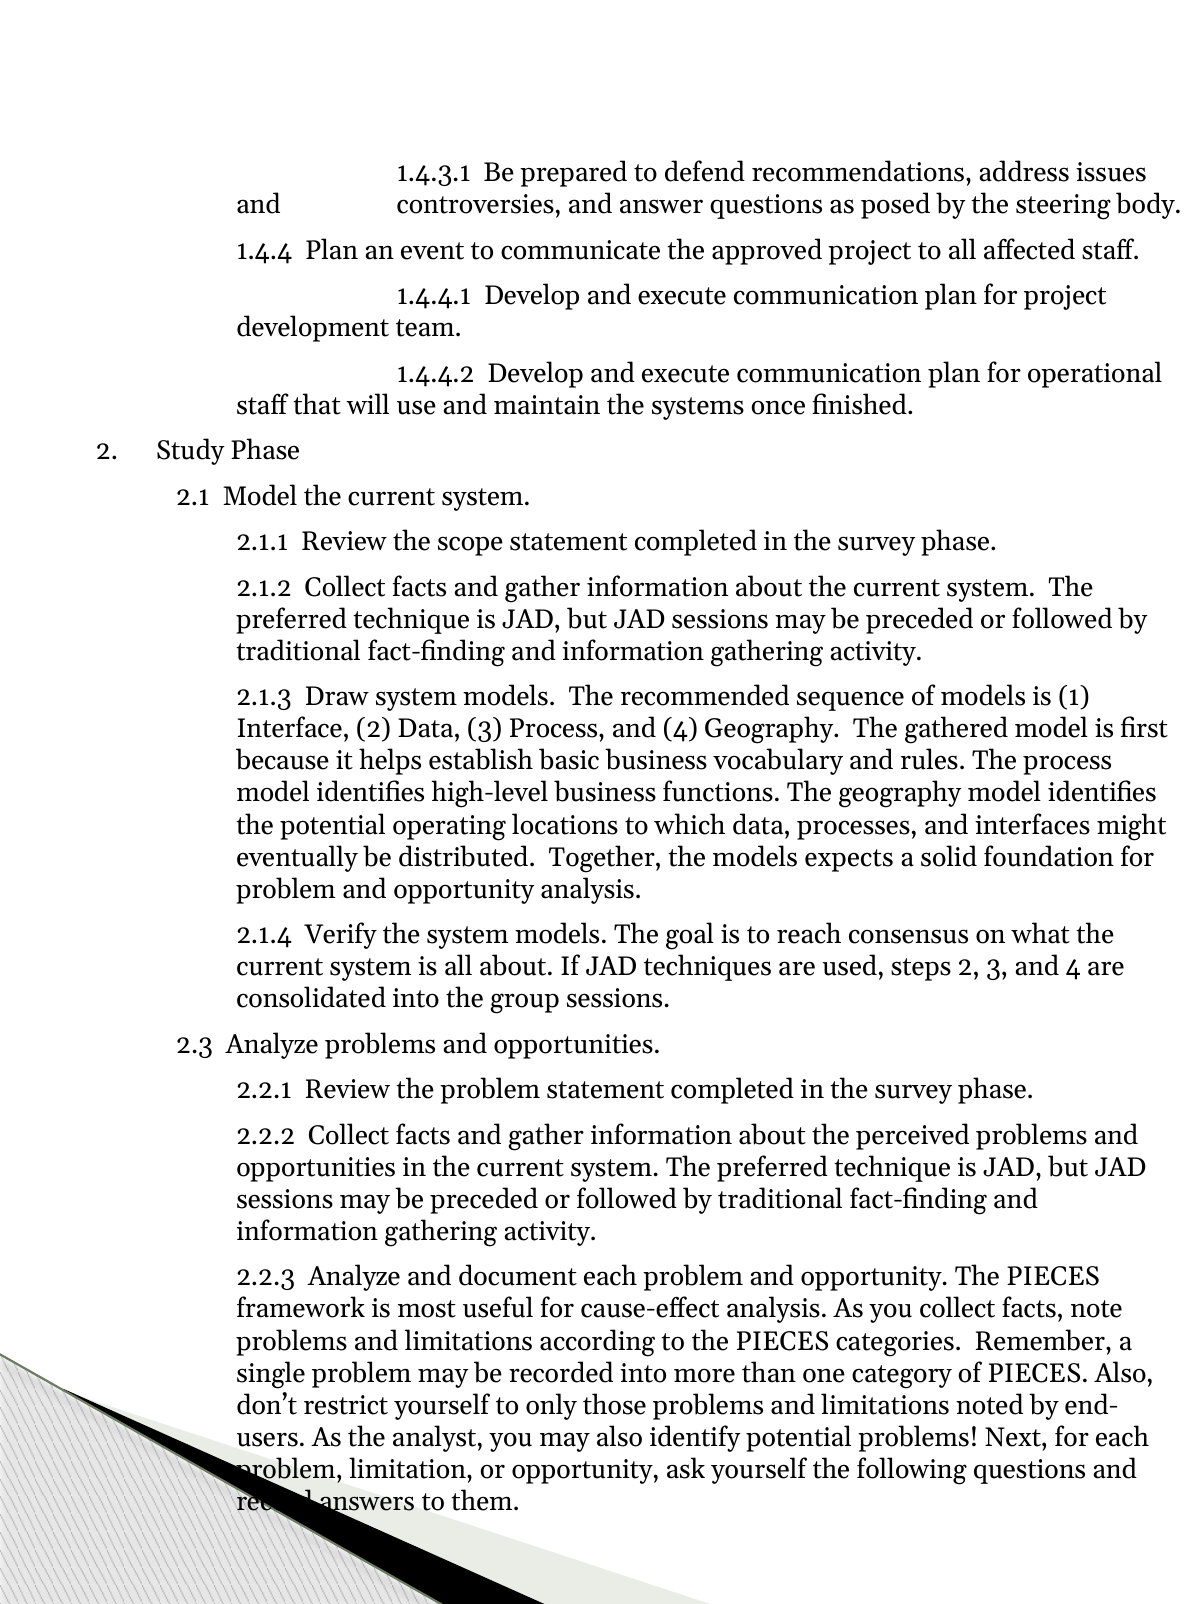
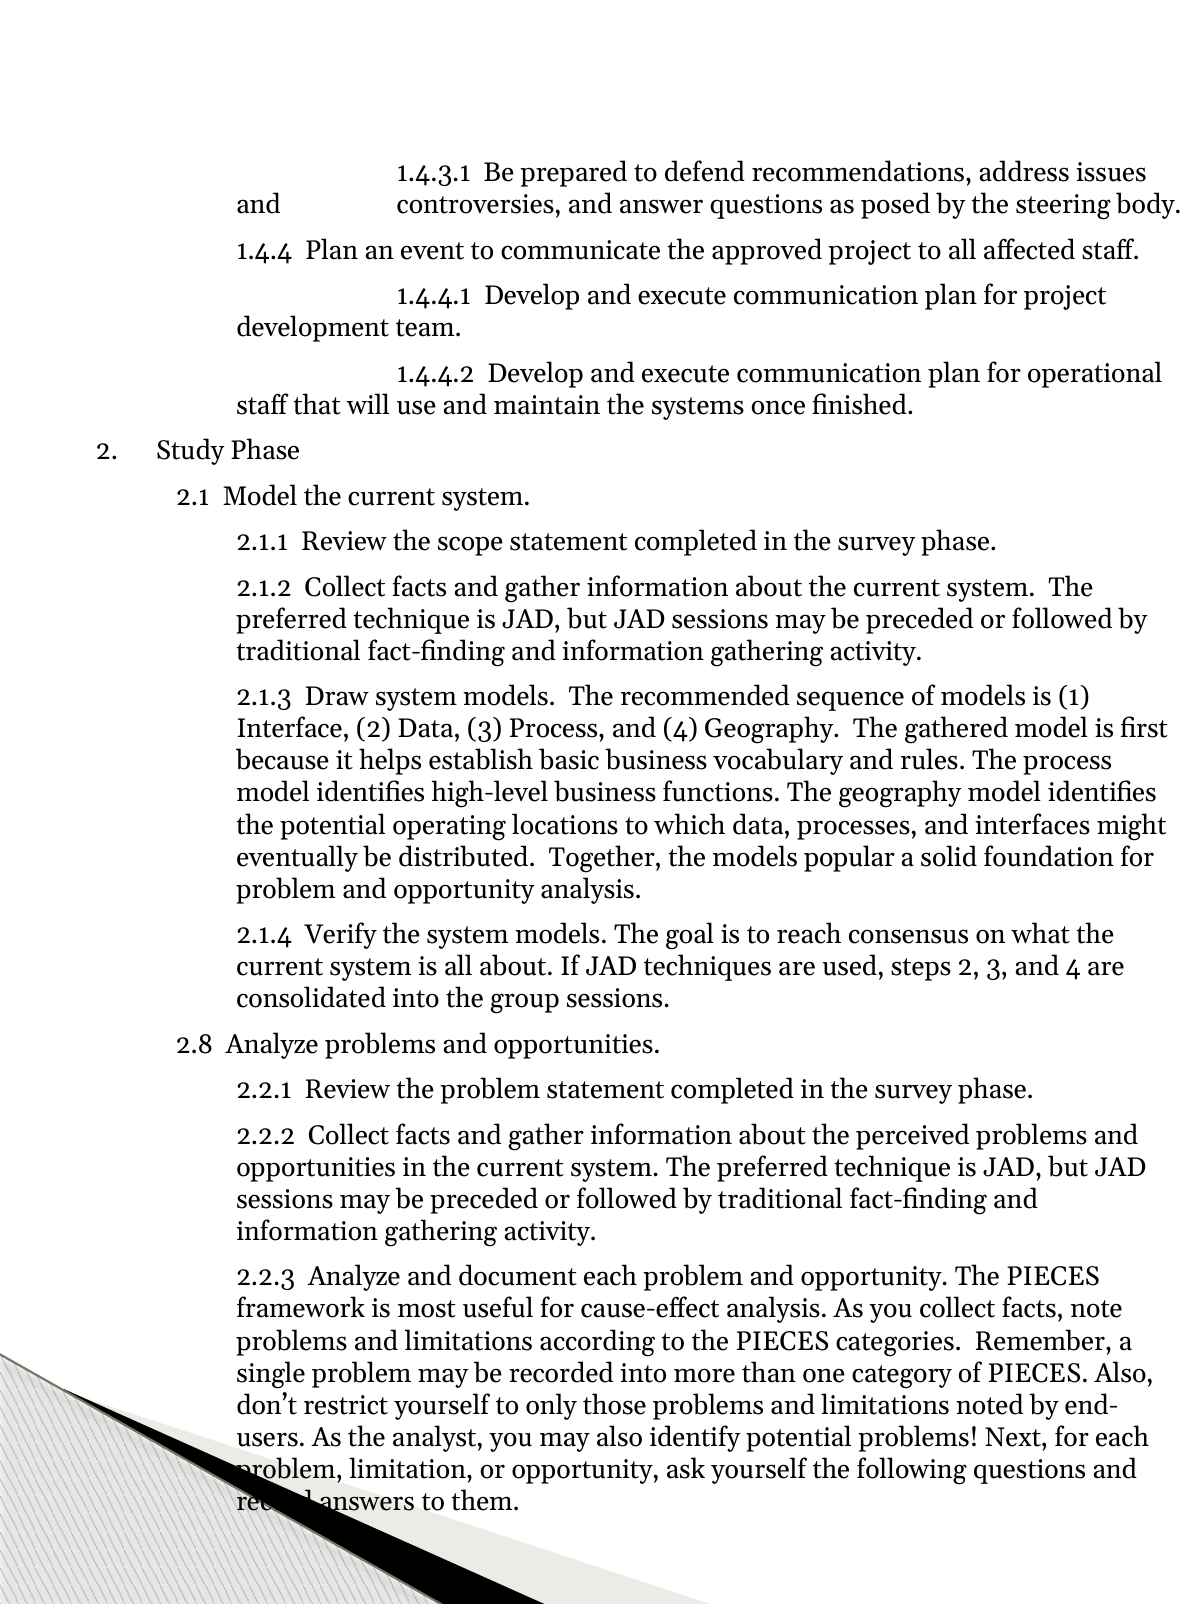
expects: expects -> popular
2.3: 2.3 -> 2.8
